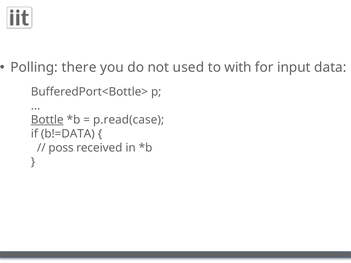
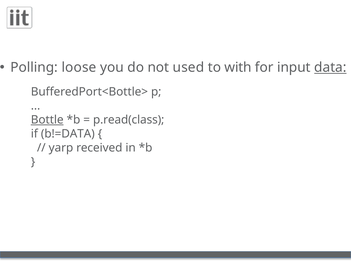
there: there -> loose
data underline: none -> present
p.read(case: p.read(case -> p.read(class
poss: poss -> yarp
